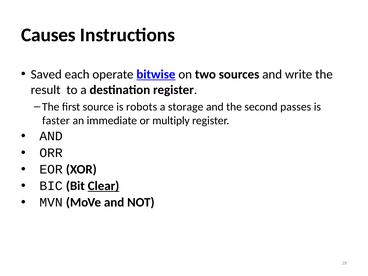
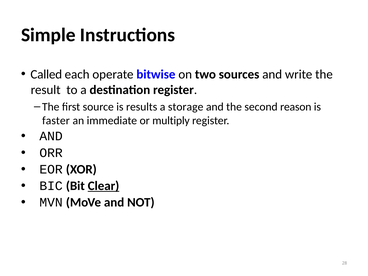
Causes: Causes -> Simple
Saved: Saved -> Called
bitwise underline: present -> none
robots: robots -> results
passes: passes -> reason
